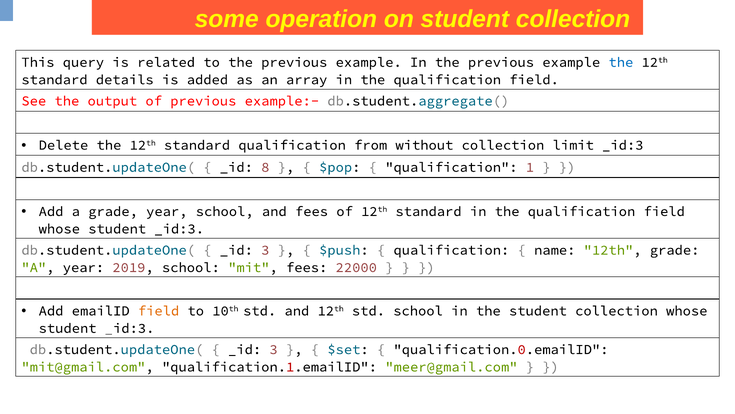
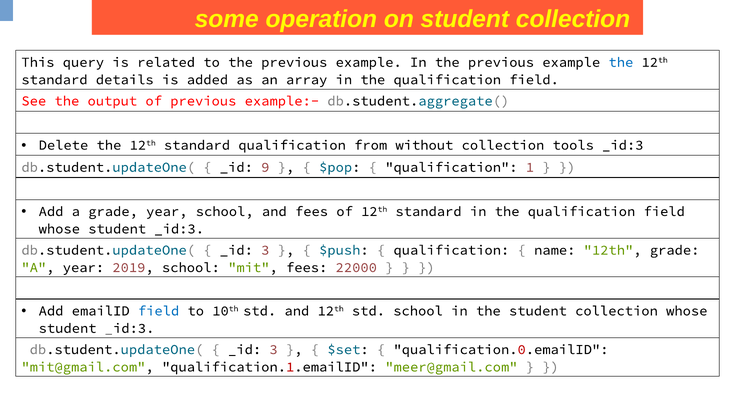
limit: limit -> tools
8: 8 -> 9
field at (159, 310) colour: orange -> blue
